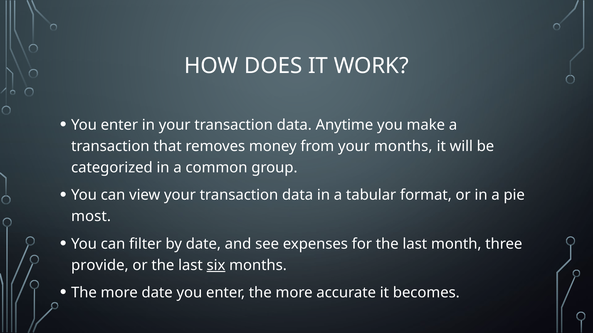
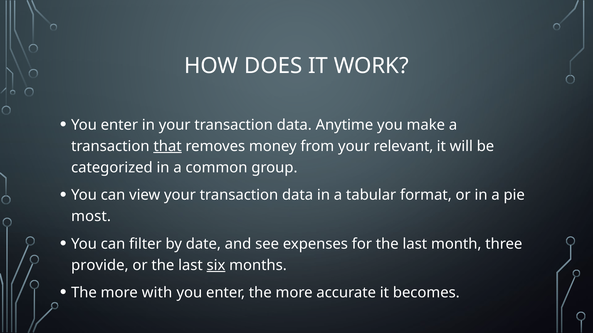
that underline: none -> present
your months: months -> relevant
more date: date -> with
